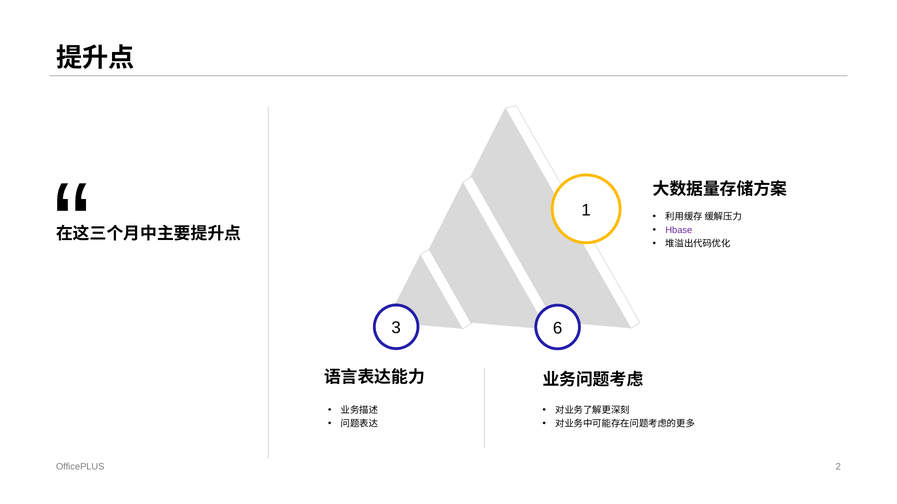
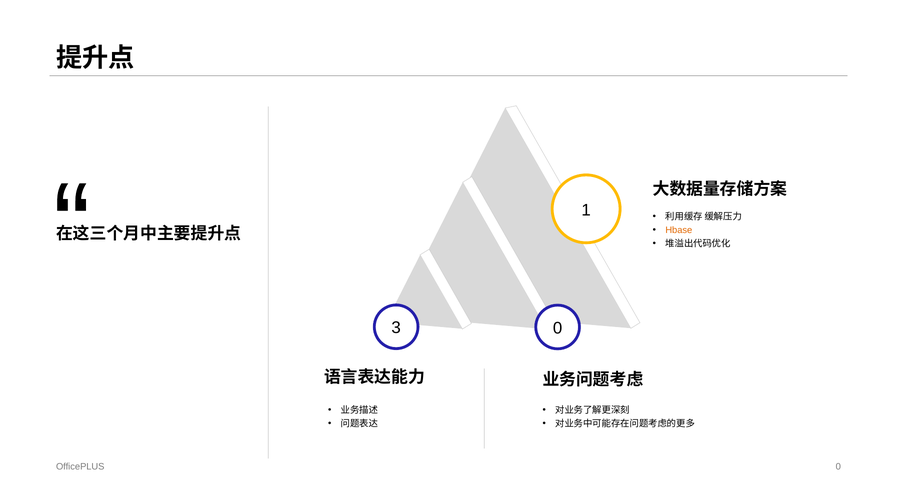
Hbase colour: purple -> orange
3 6: 6 -> 0
OfficePLUS 2: 2 -> 0
